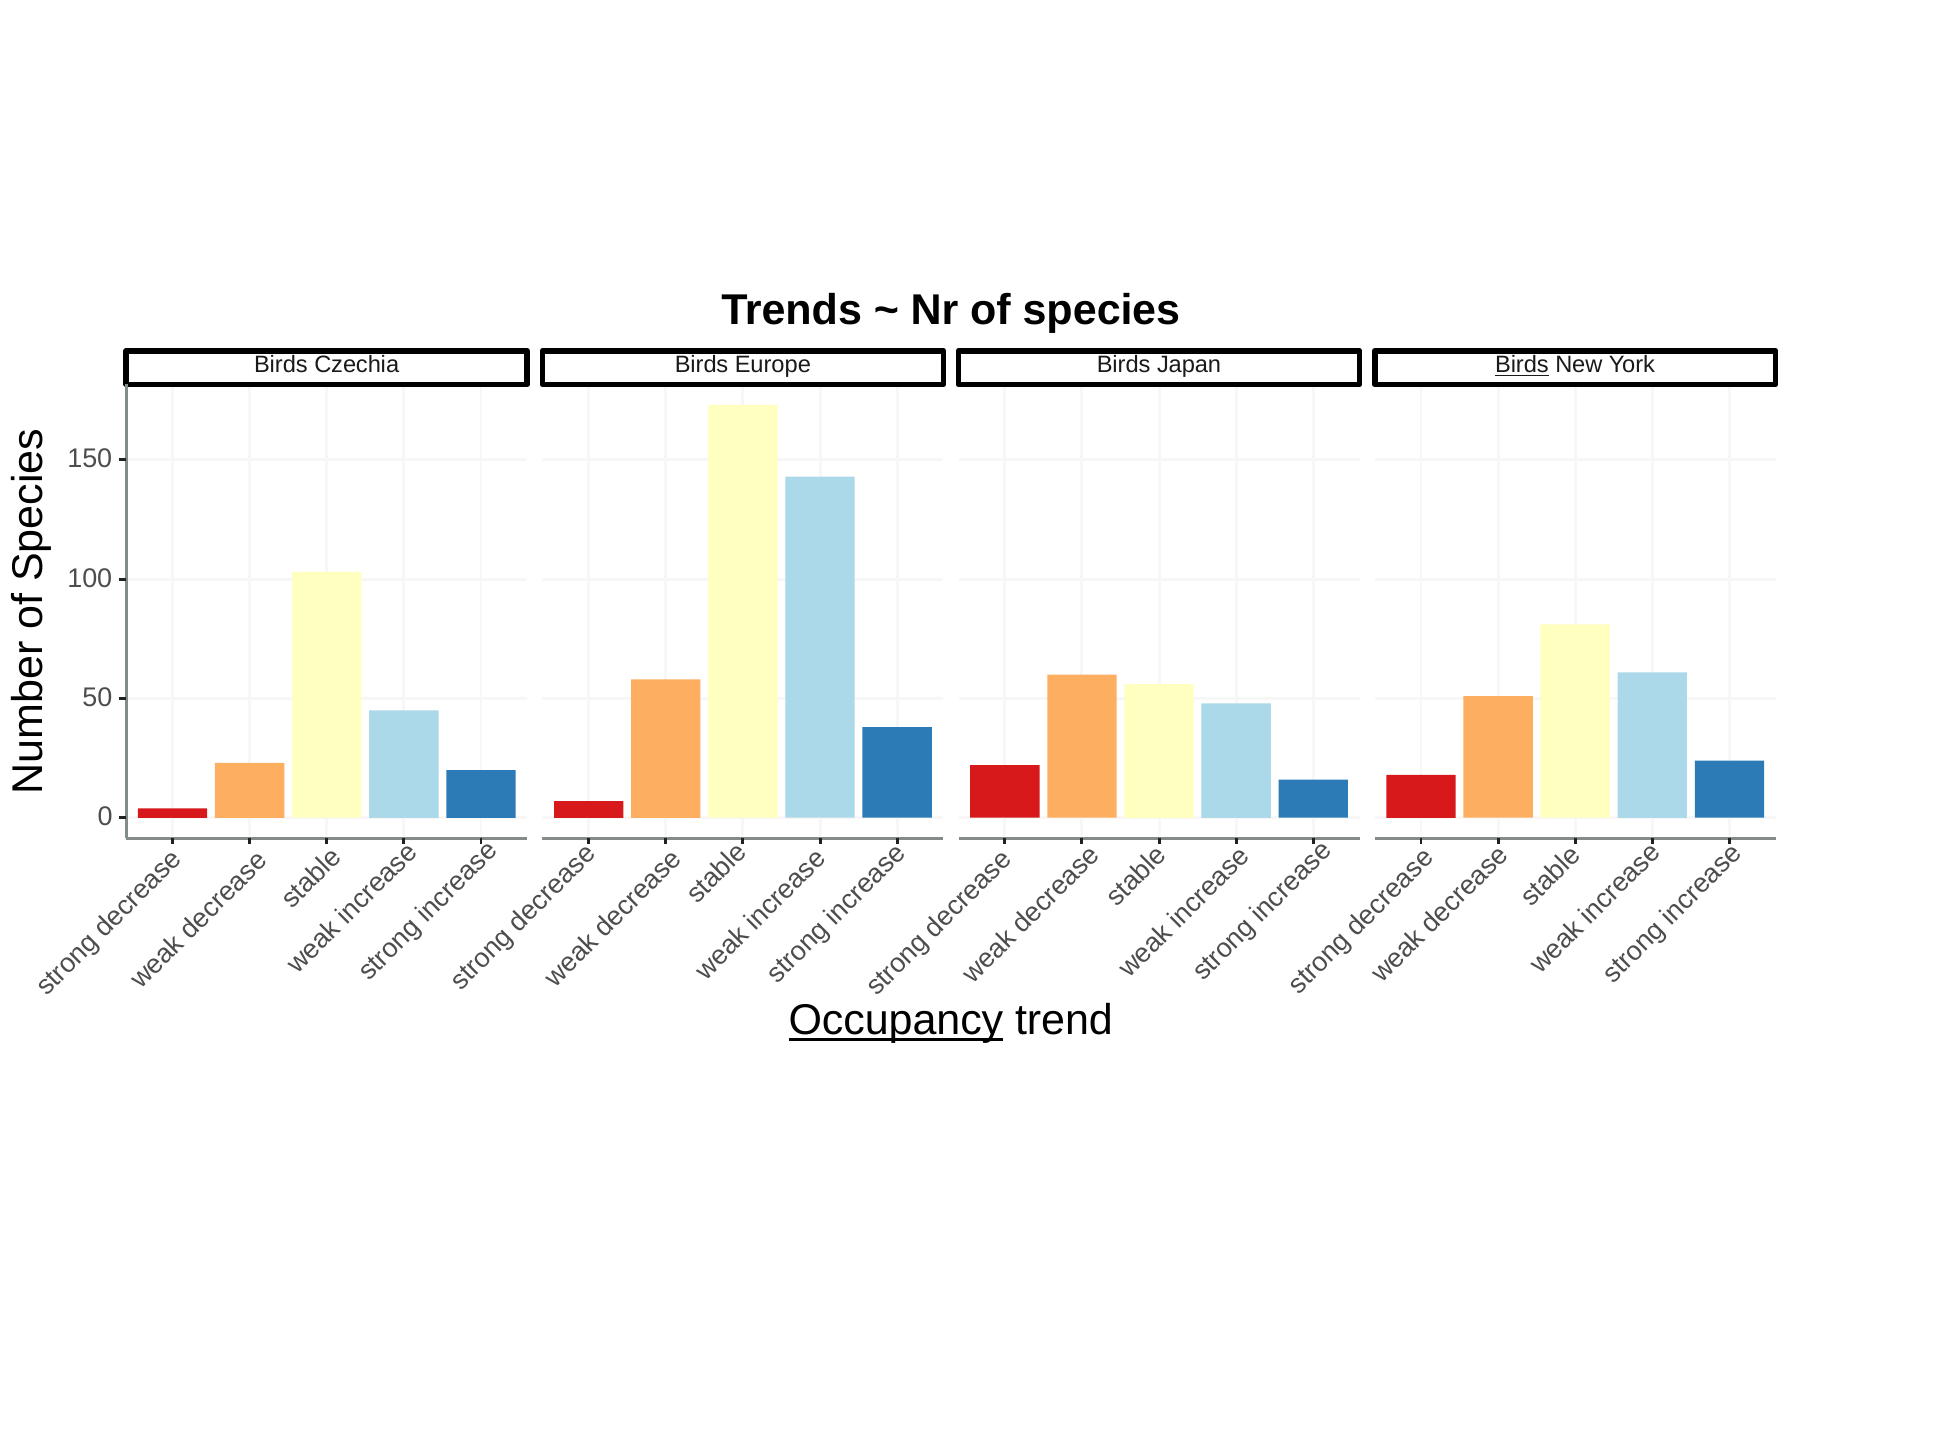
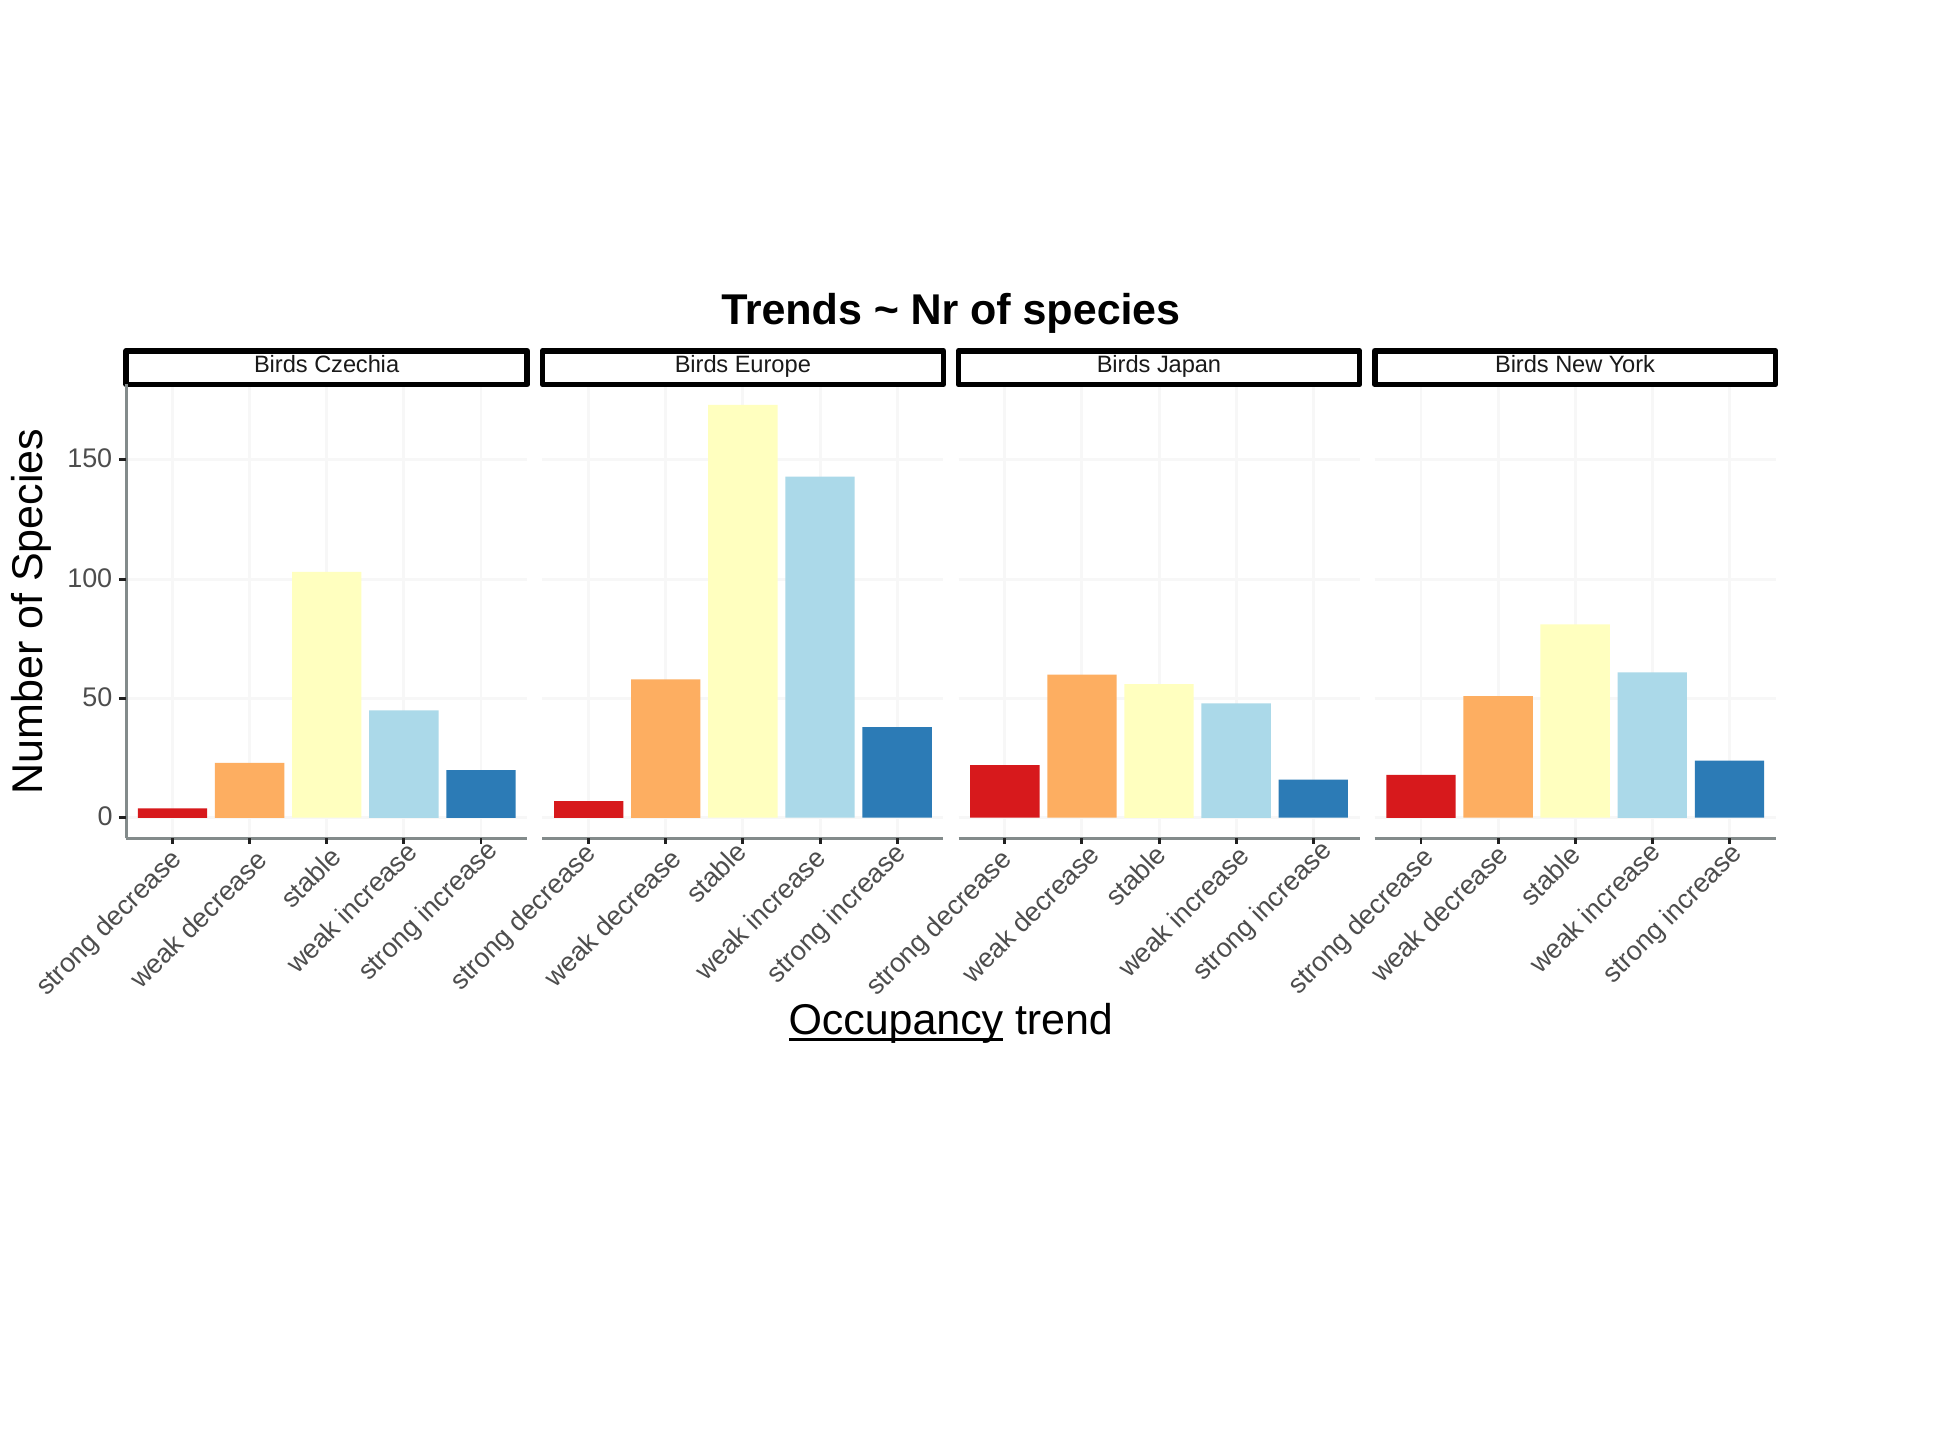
Birds at (1522, 365) underline: present -> none
